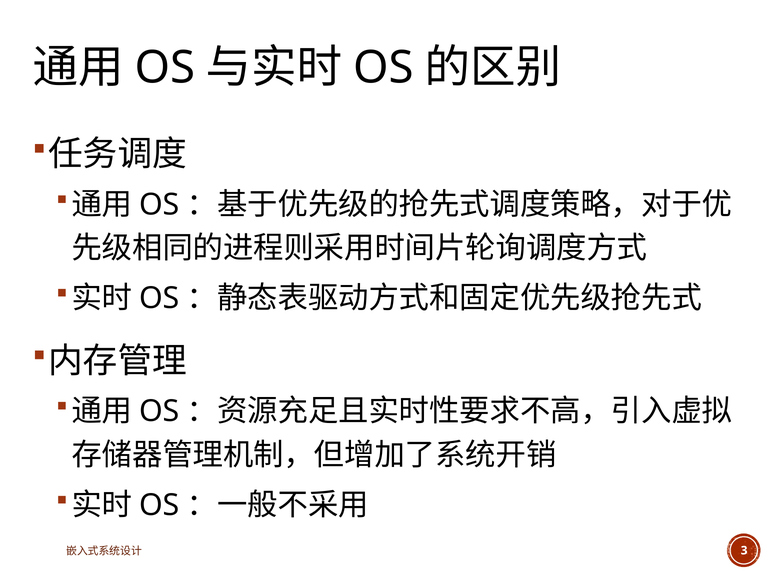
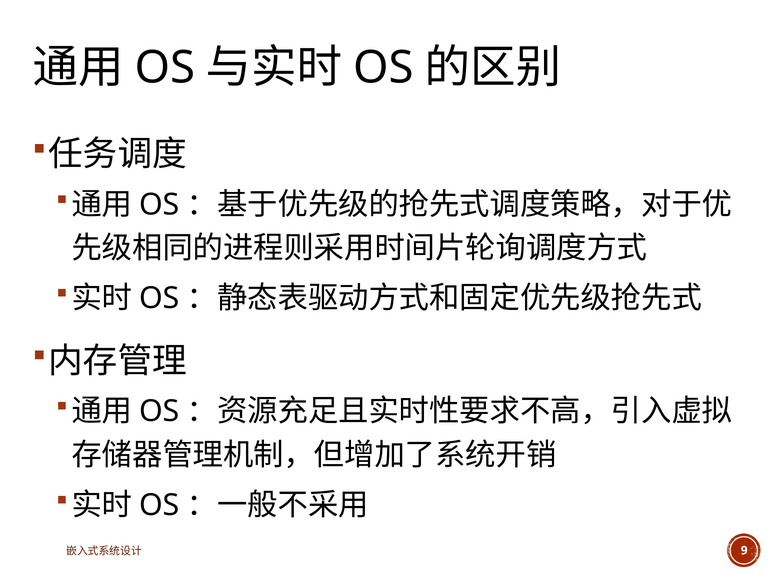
3: 3 -> 9
